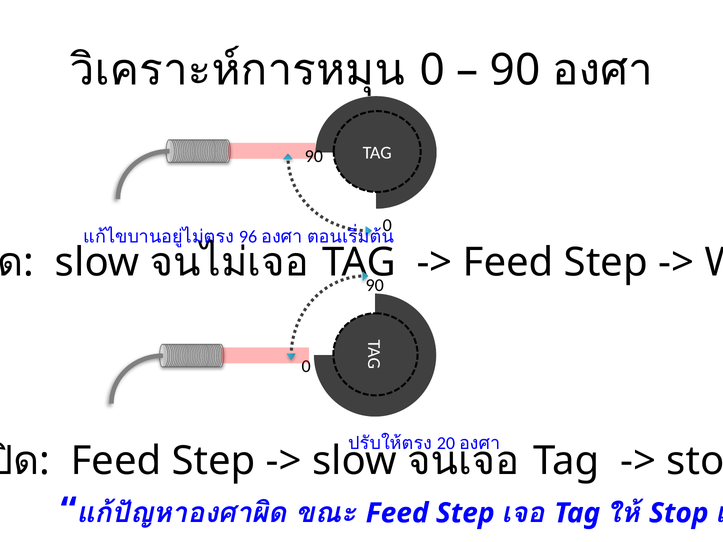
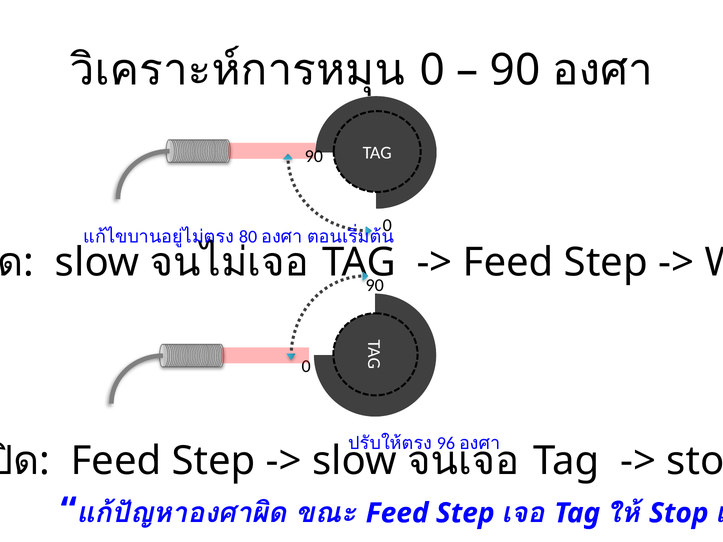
96: 96 -> 80
20: 20 -> 96
